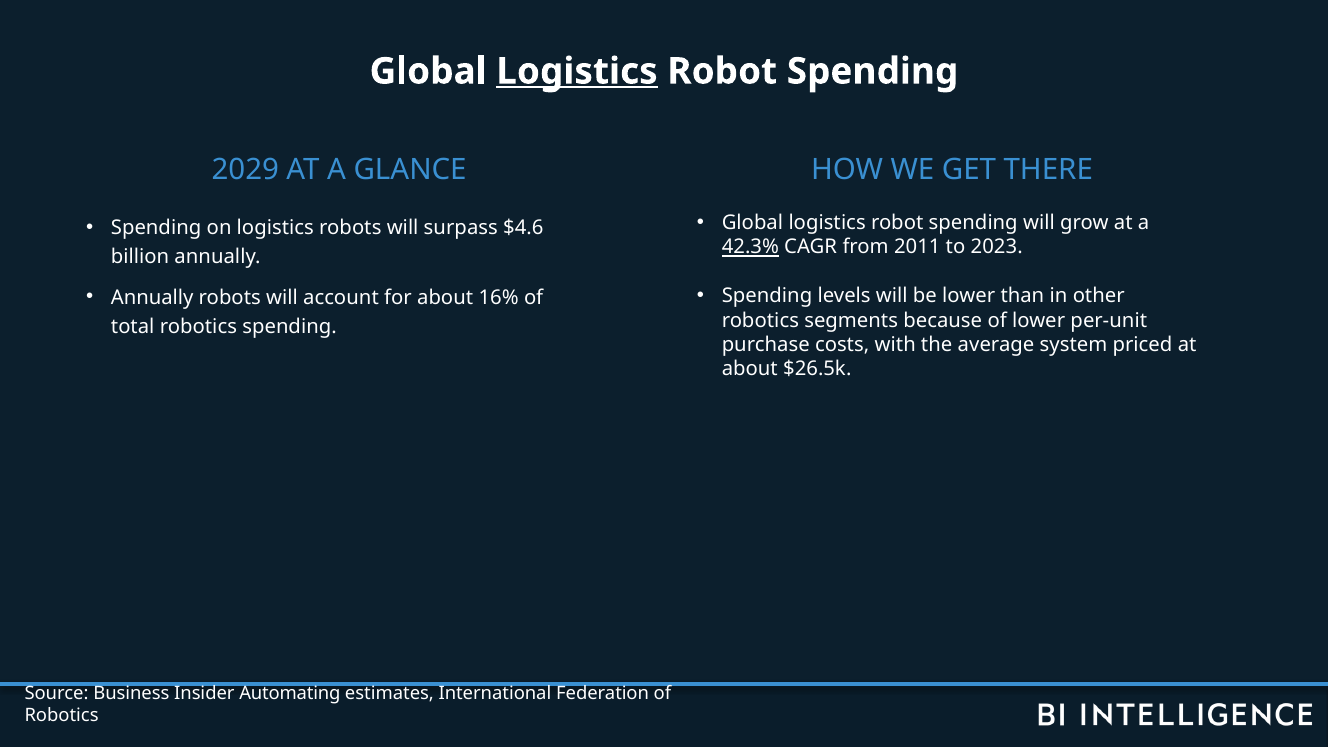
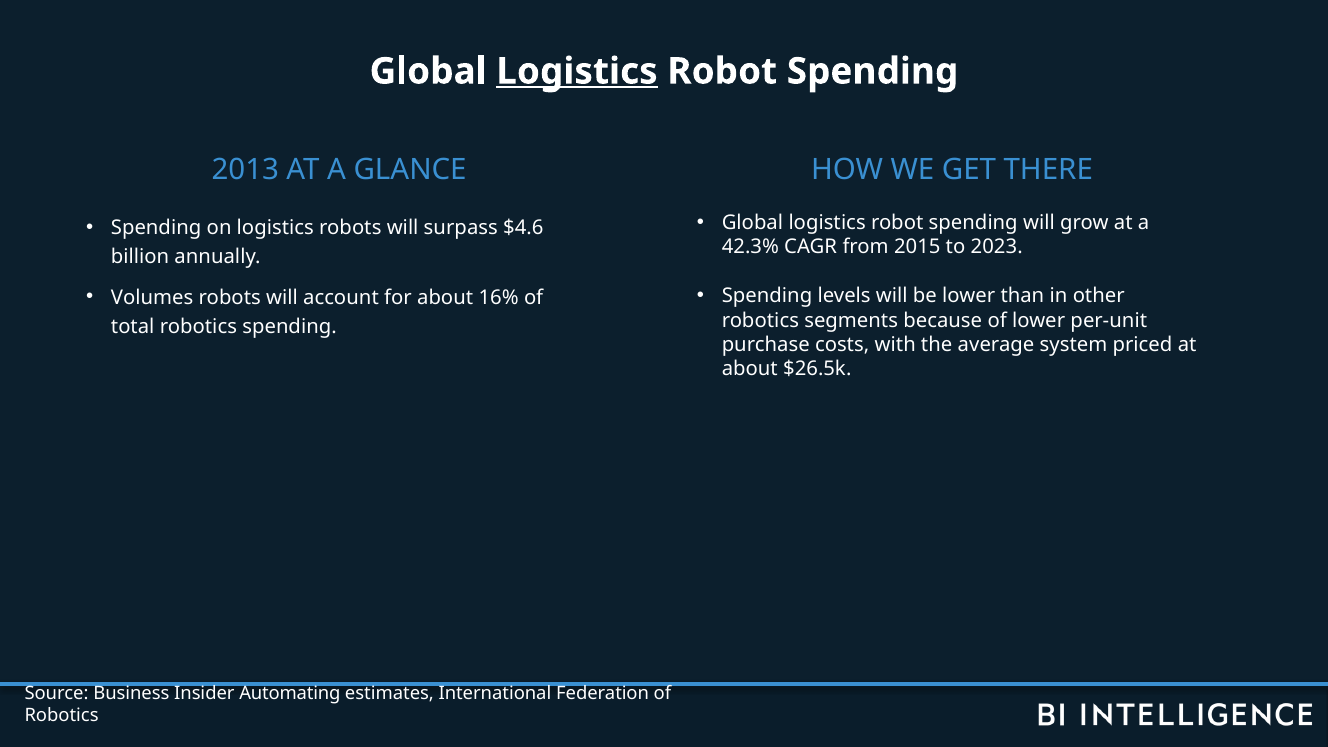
2029: 2029 -> 2013
42.3% underline: present -> none
2011: 2011 -> 2015
Annually at (152, 297): Annually -> Volumes
